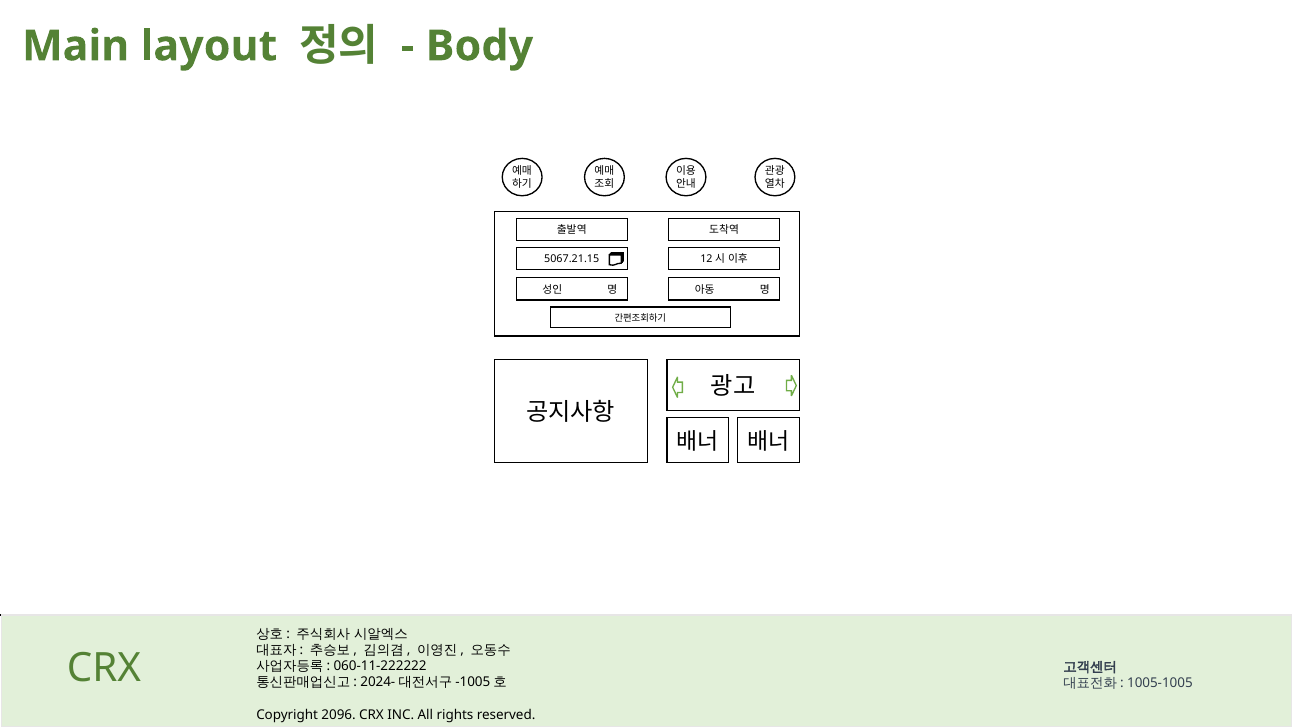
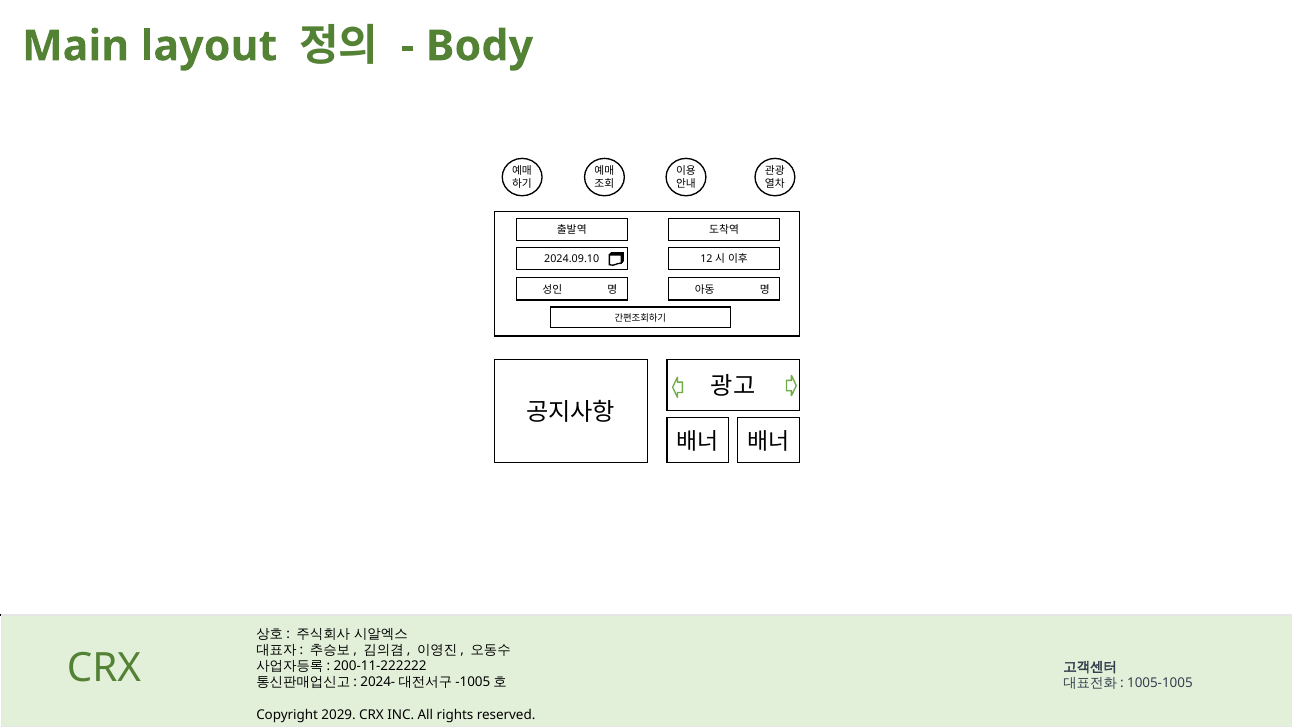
5067.21.15: 5067.21.15 -> 2024.09.10
060-11-222222: 060-11-222222 -> 200-11-222222
2096: 2096 -> 2029
